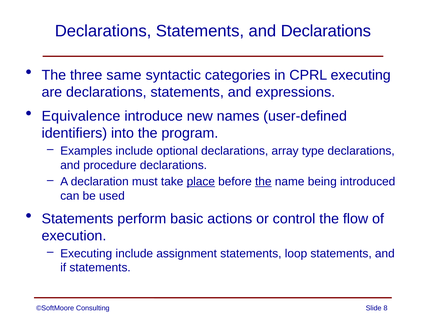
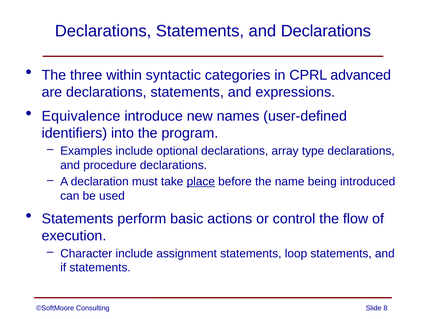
same: same -> within
CPRL executing: executing -> advanced
the at (263, 182) underline: present -> none
Executing at (86, 254): Executing -> Character
